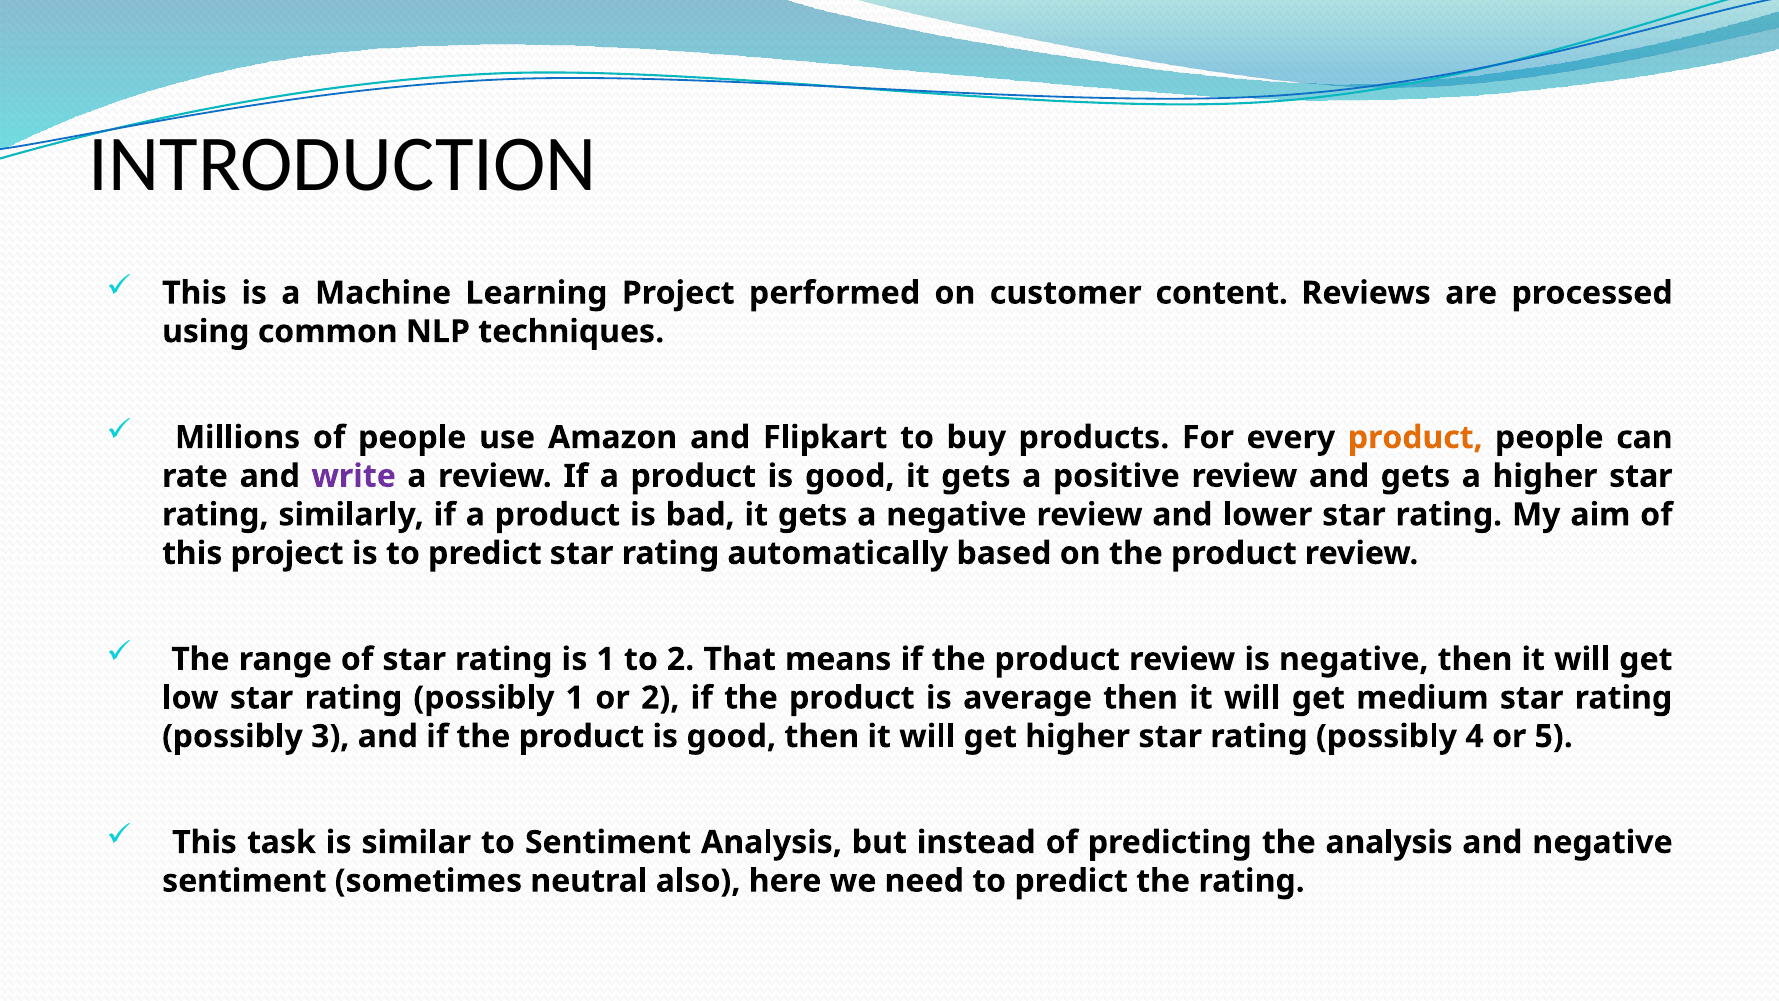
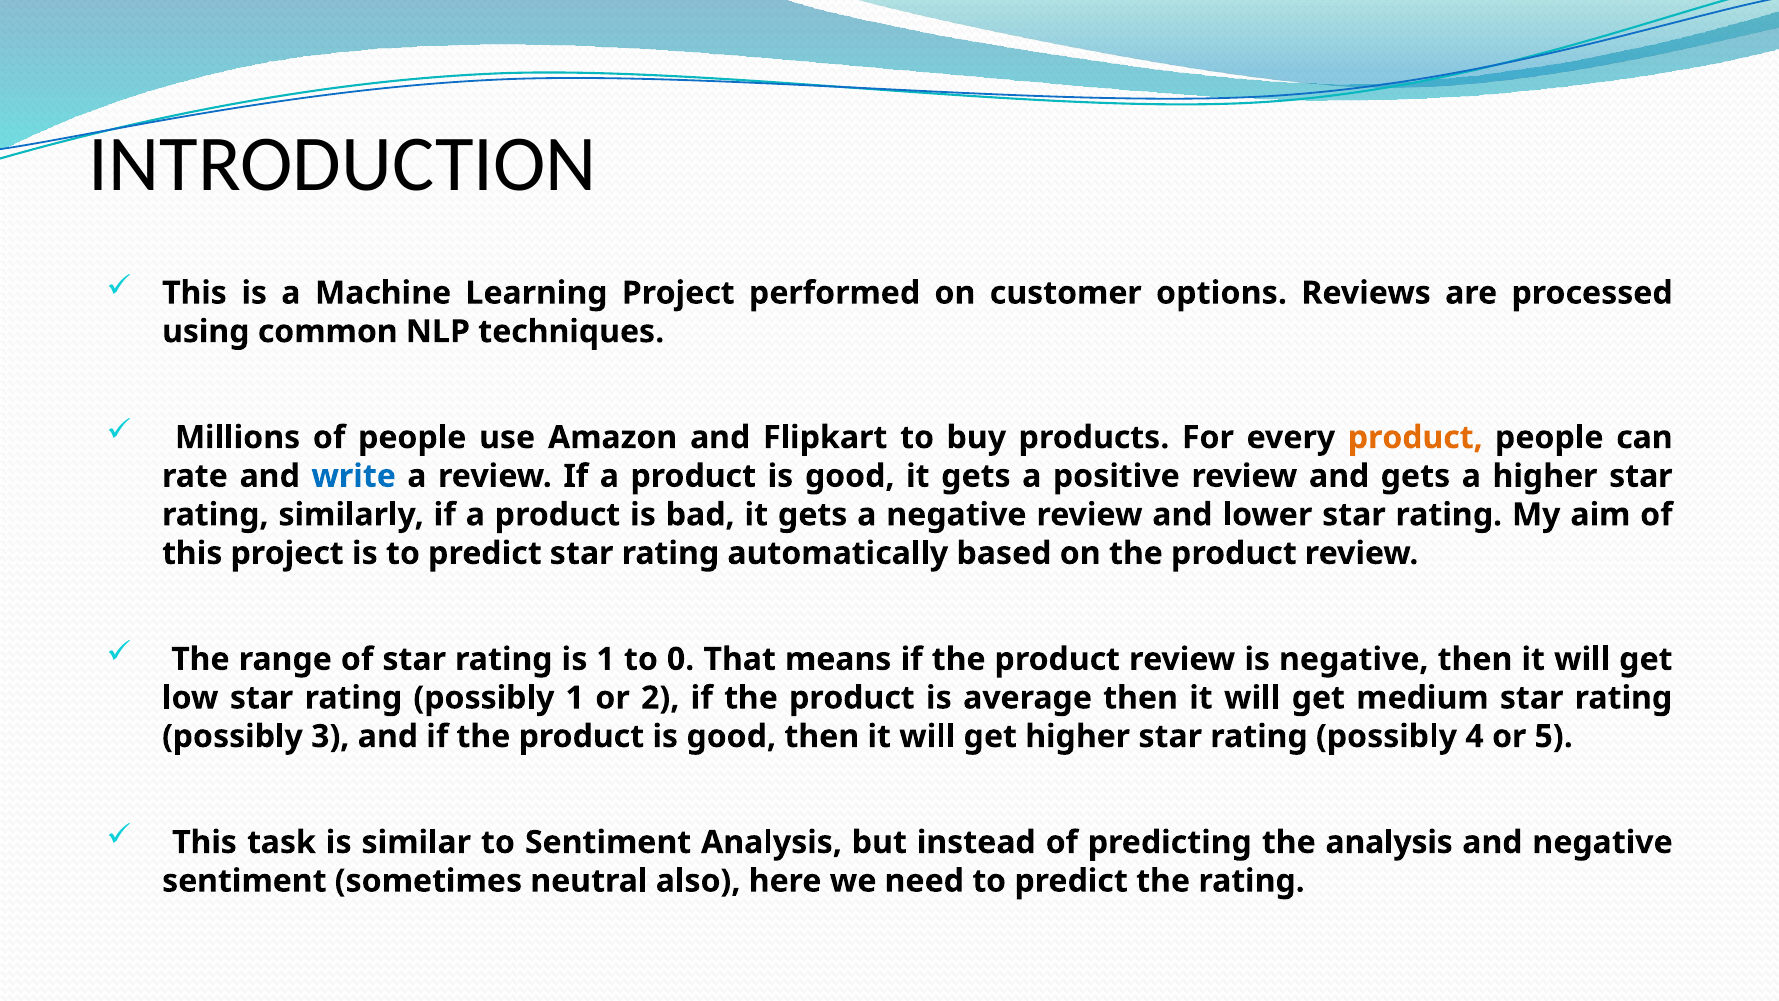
content: content -> options
write colour: purple -> blue
to 2: 2 -> 0
